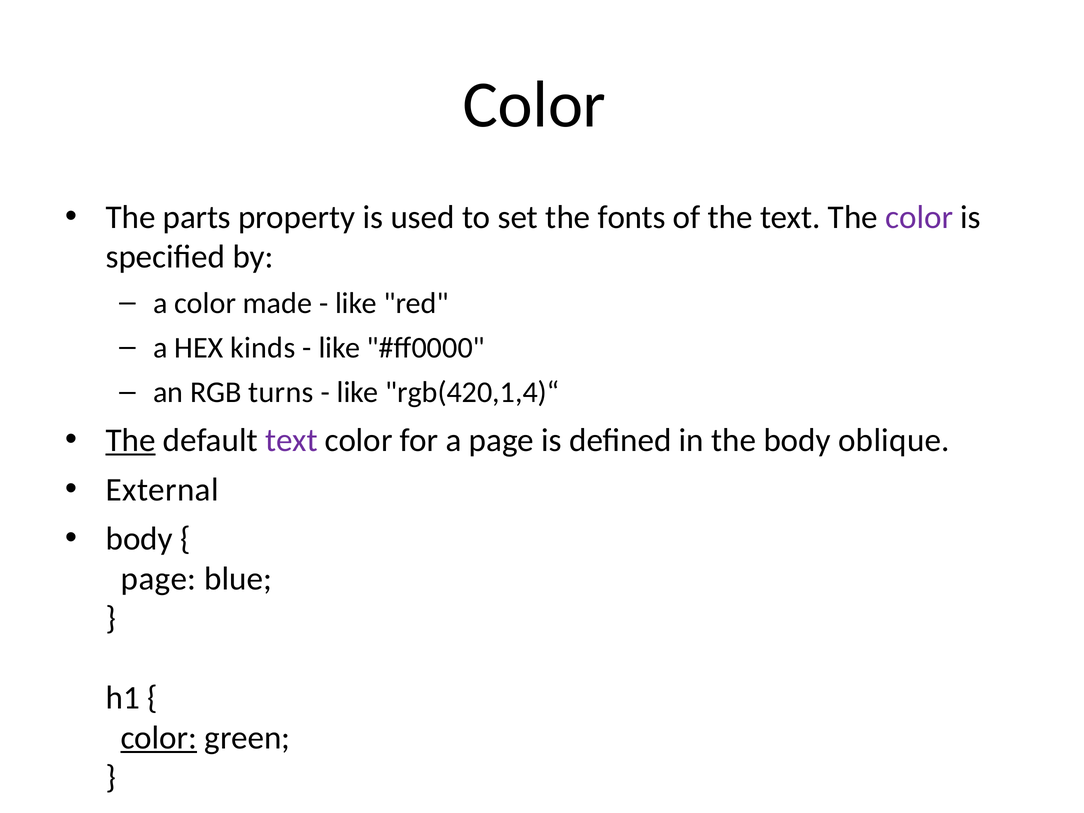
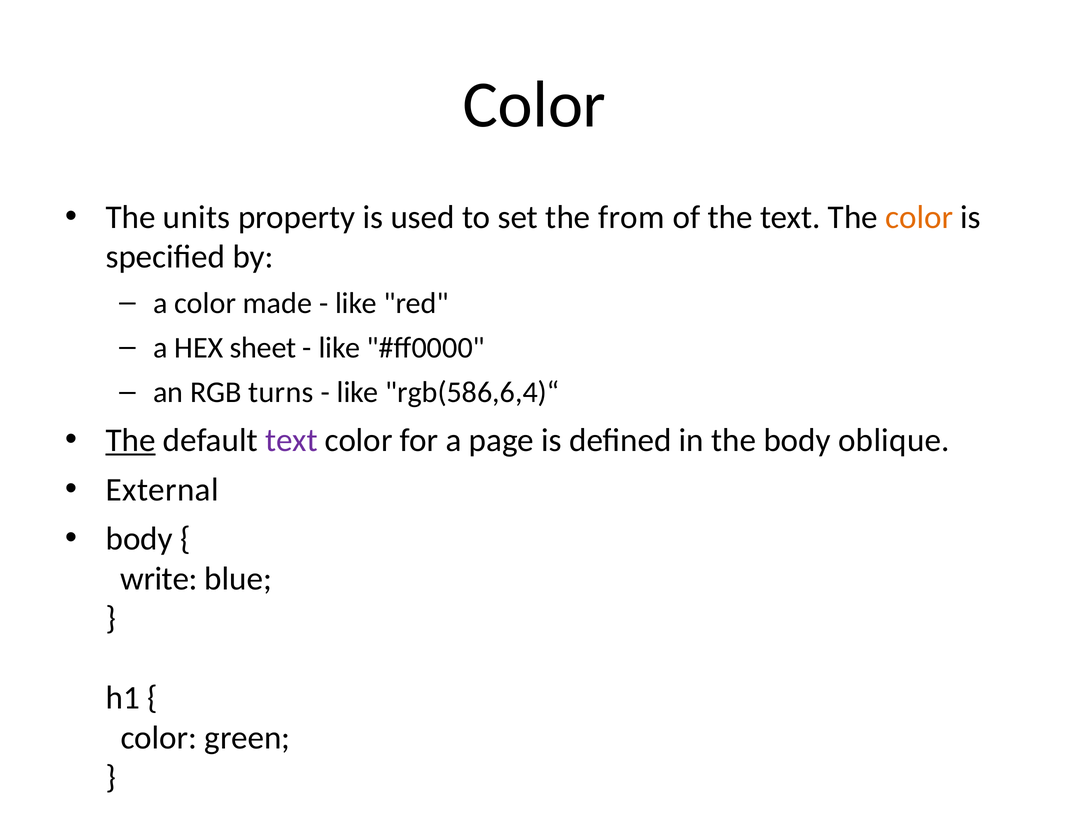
parts: parts -> units
fonts: fonts -> from
color at (919, 217) colour: purple -> orange
kinds: kinds -> sheet
rgb(420,1,4)“: rgb(420,1,4)“ -> rgb(586,6,4)“
page at (159, 579): page -> write
color at (159, 738) underline: present -> none
